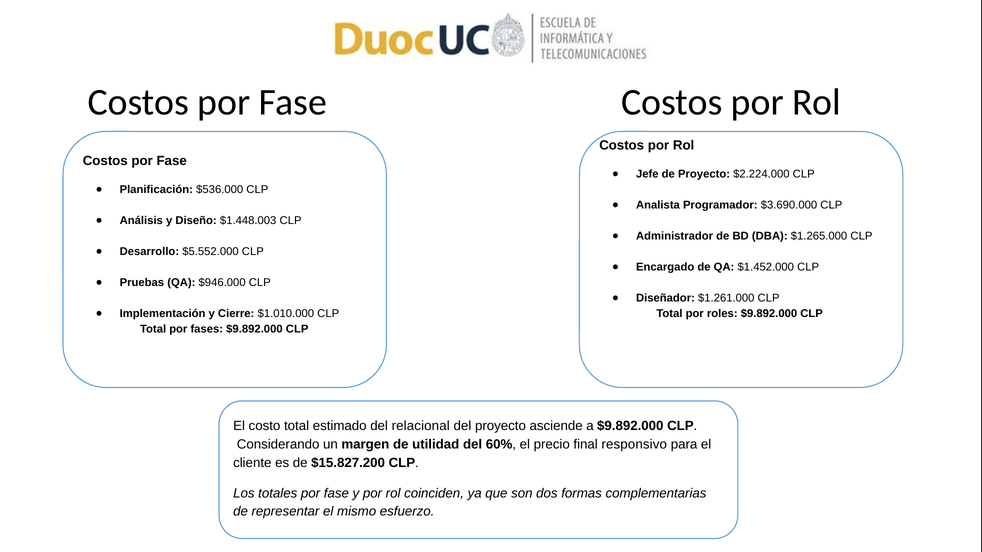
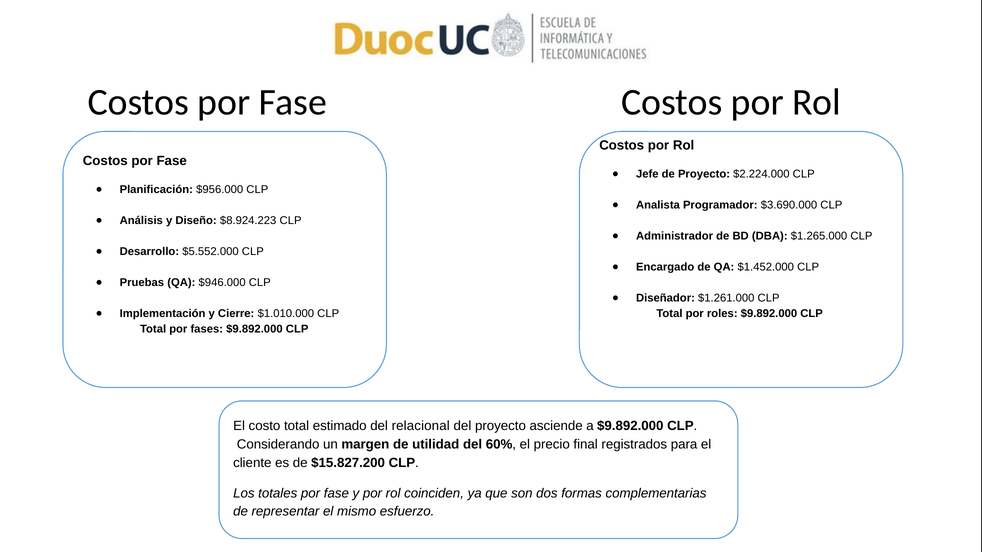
$536.000: $536.000 -> $956.000
$1.448.003: $1.448.003 -> $8.924.223
responsivo: responsivo -> registrados
